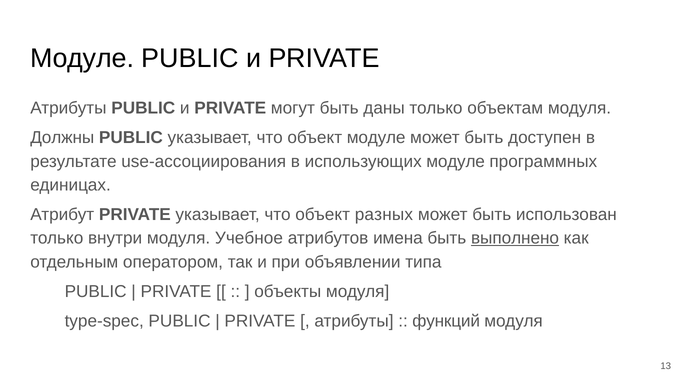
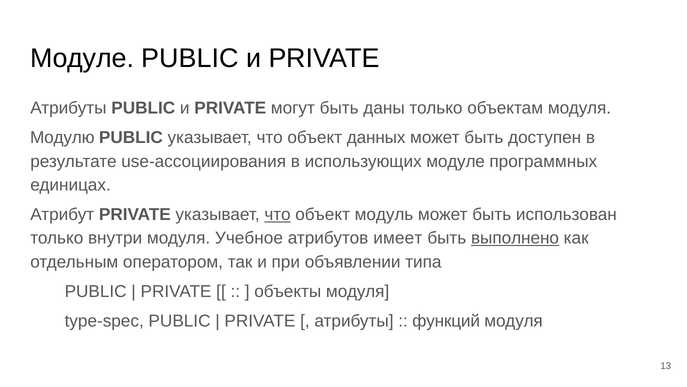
Должны: Должны -> Модулю
объект модуле: модуле -> данных
что at (278, 214) underline: none -> present
разных: разных -> модуль
имена: имена -> имеет
